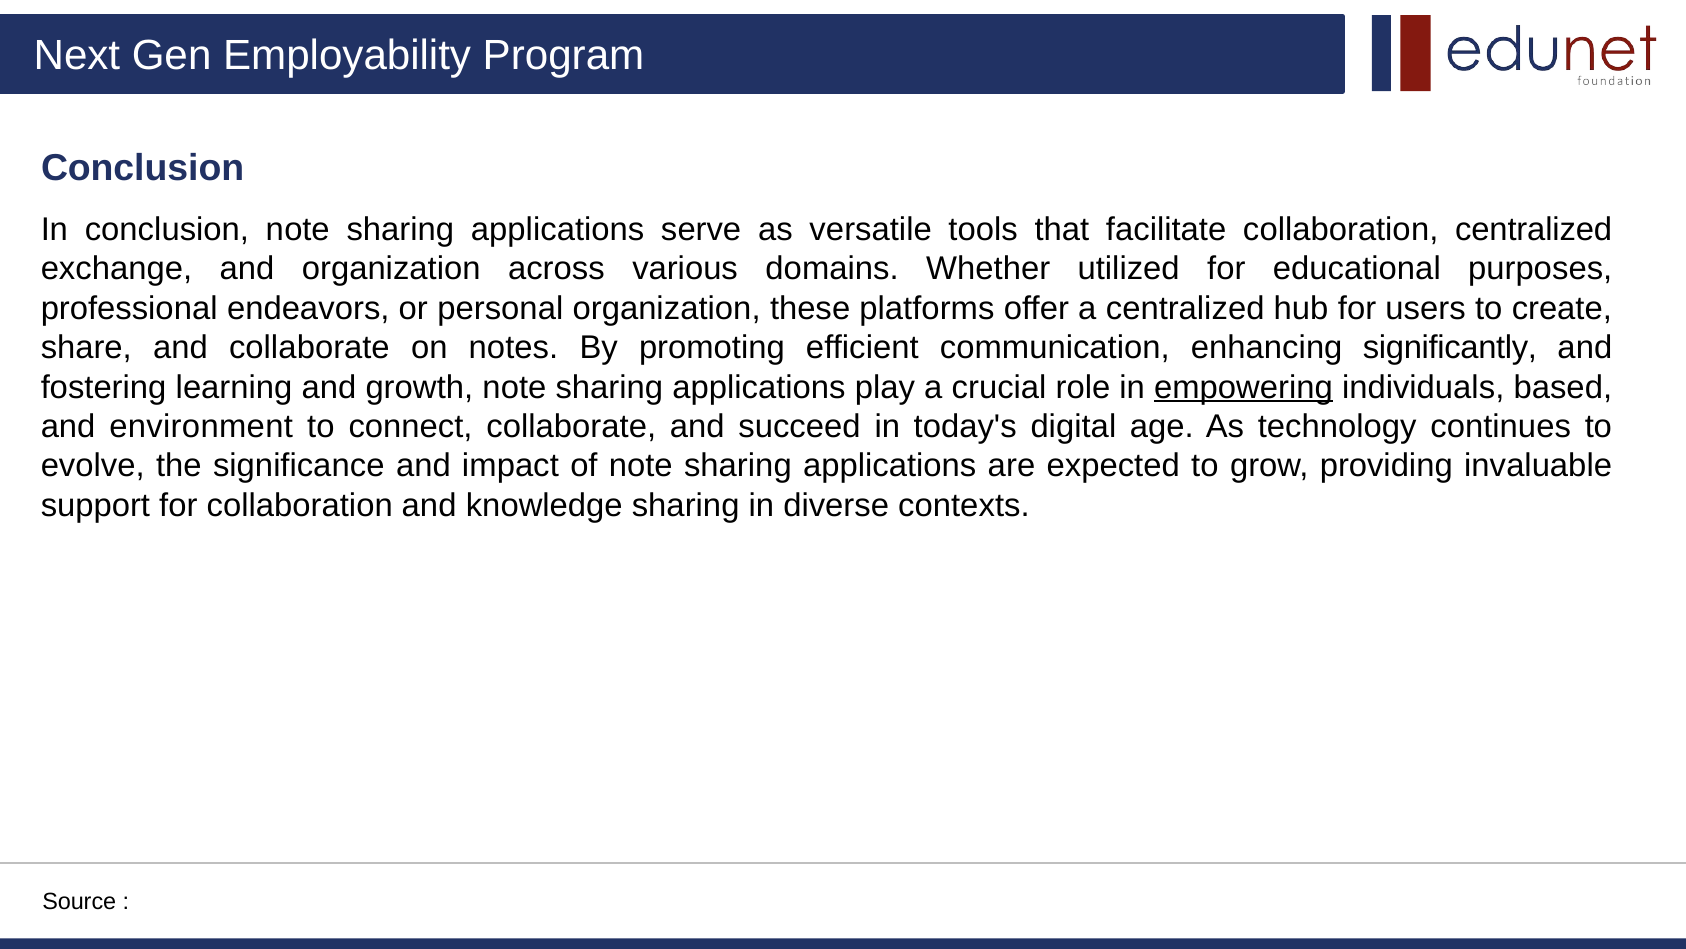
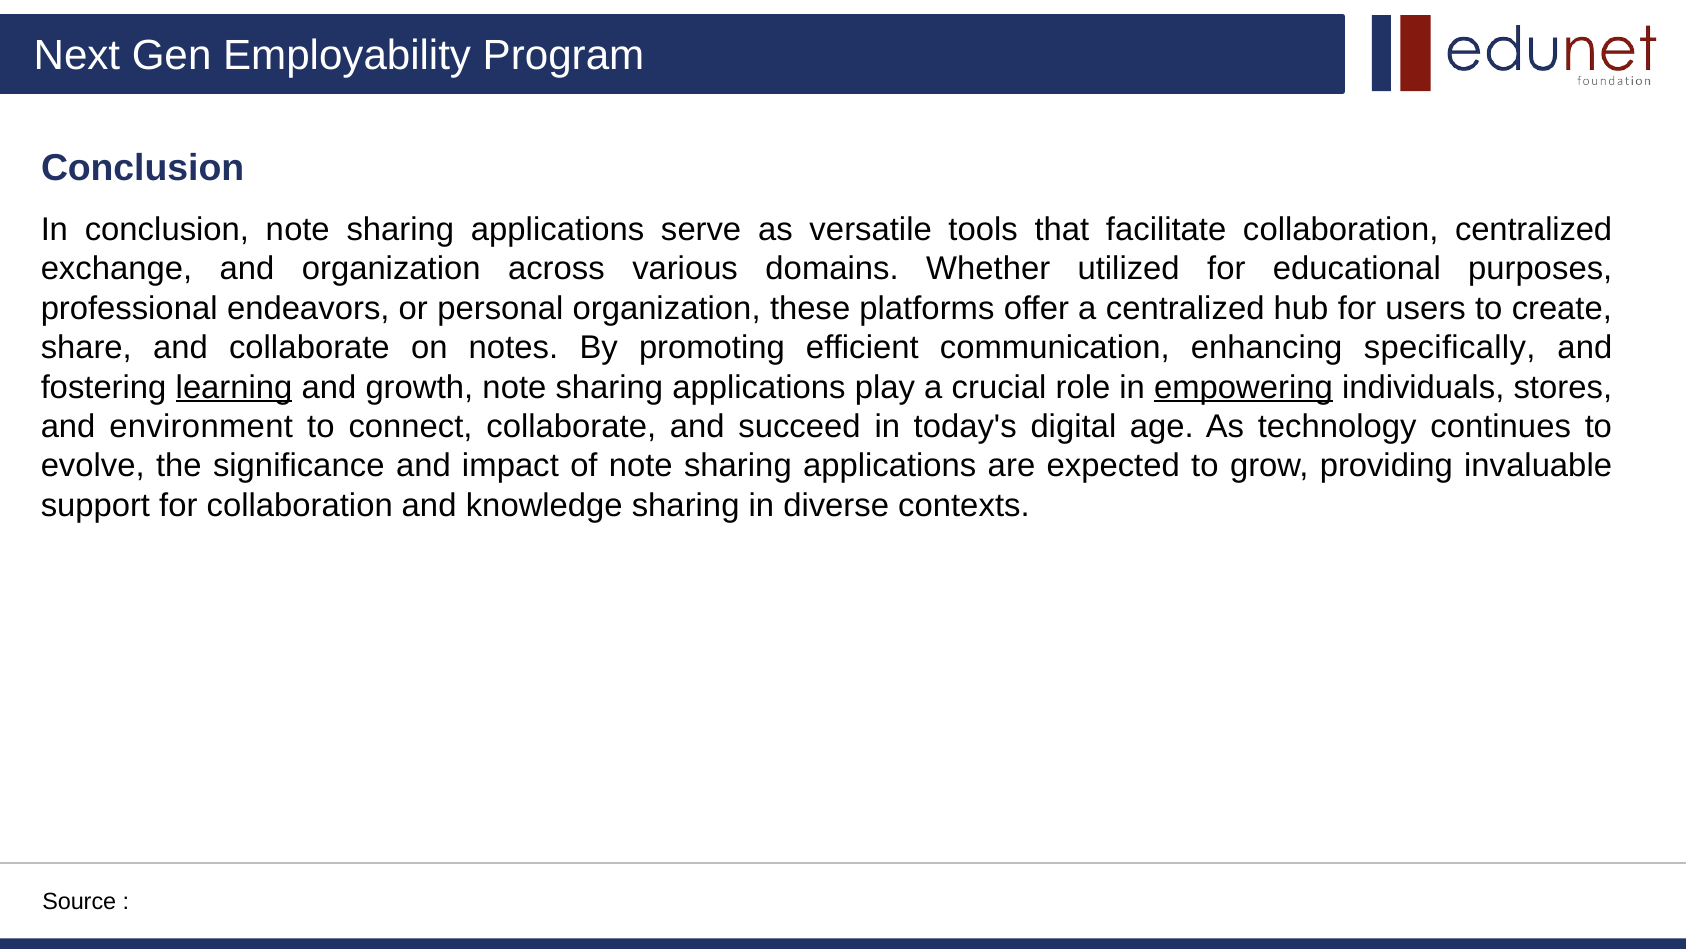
significantly: significantly -> specifically
learning underline: none -> present
based: based -> stores
